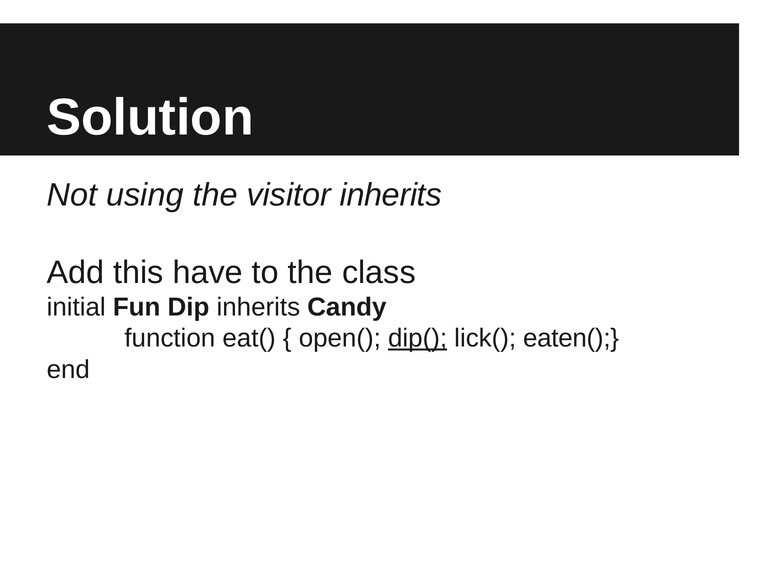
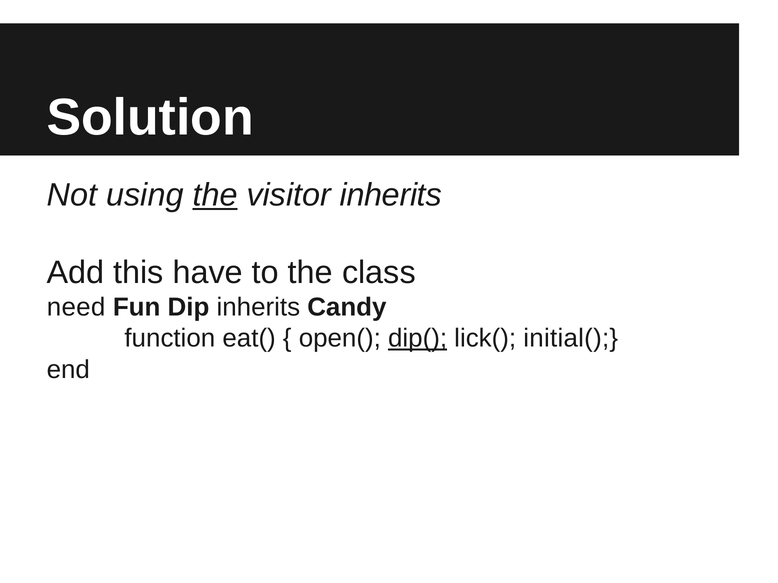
the at (215, 195) underline: none -> present
initial: initial -> need
eaten(: eaten( -> initial(
